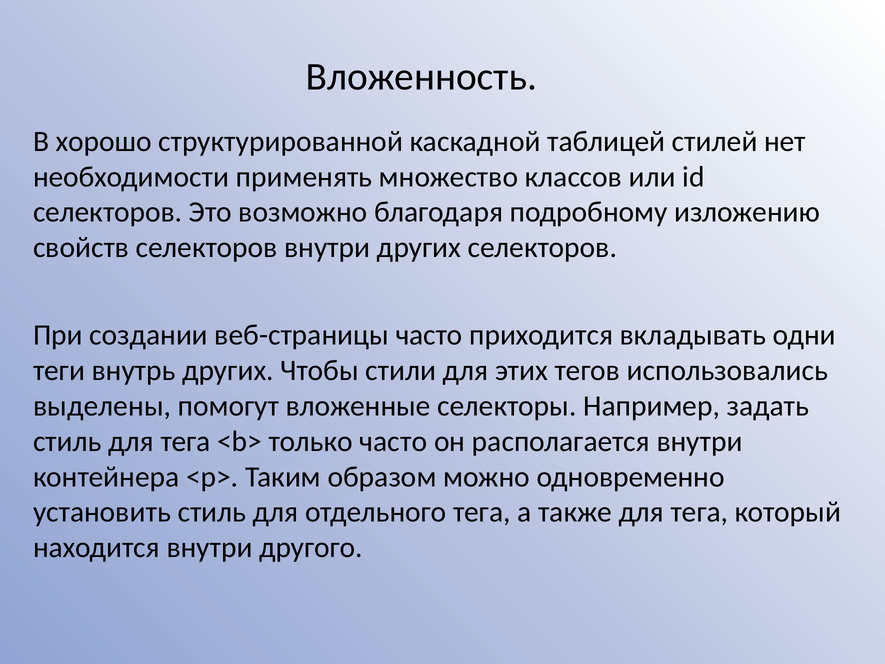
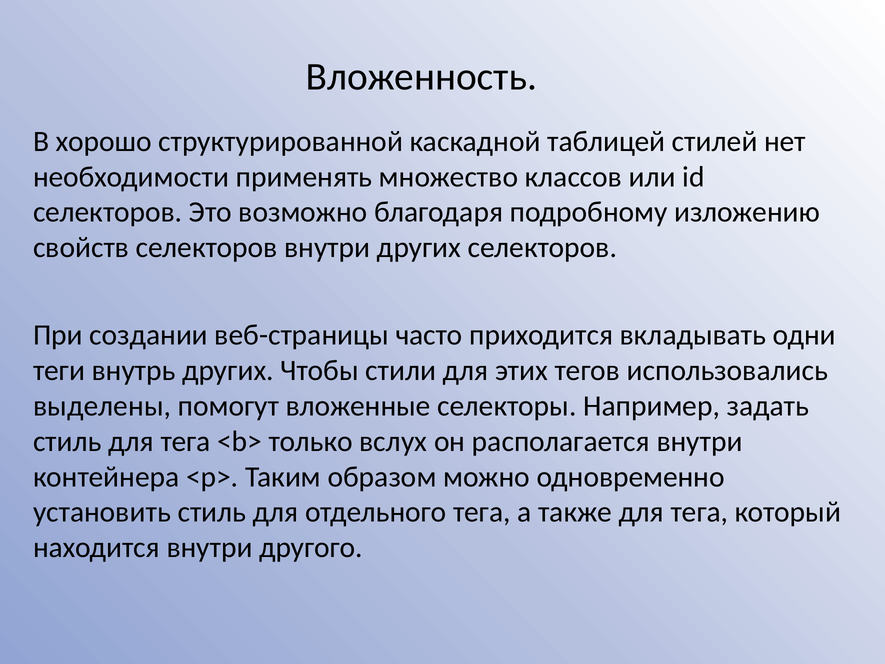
только часто: часто -> вслух
